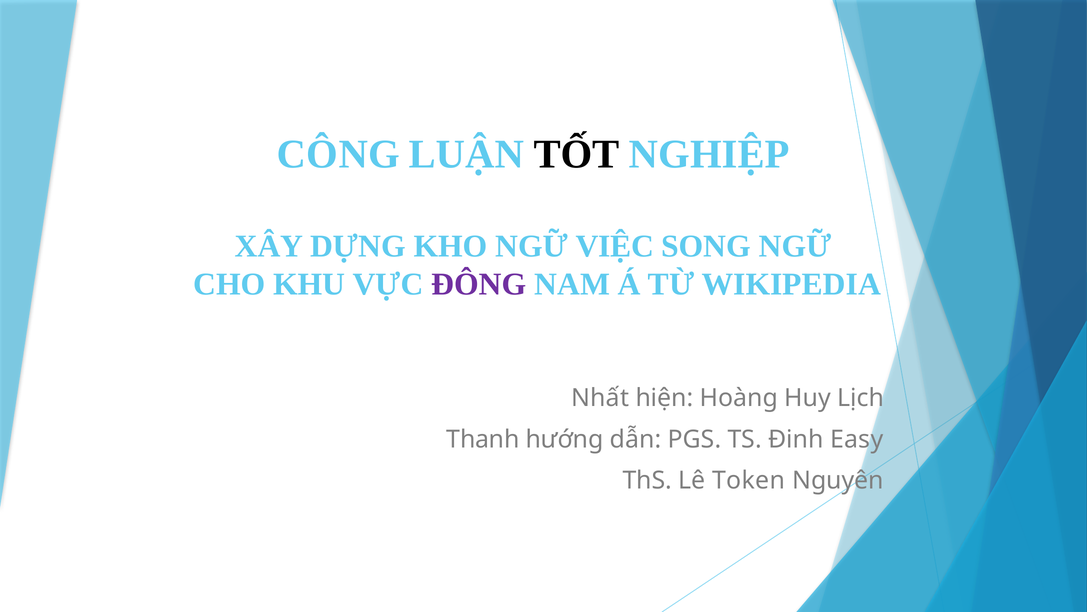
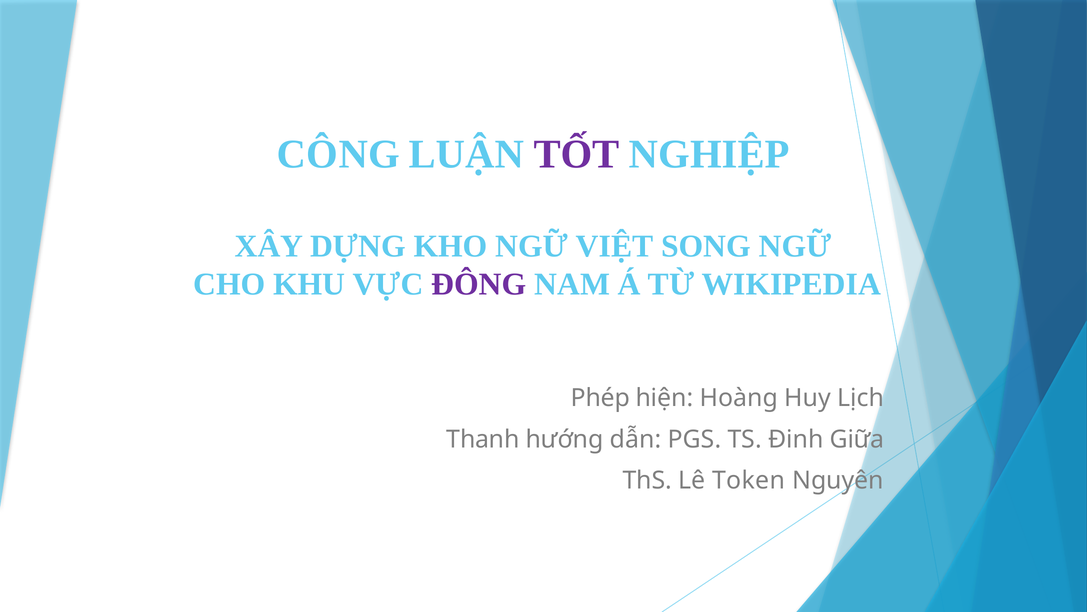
TỐT colour: black -> purple
VIỆC: VIỆC -> VIỆT
Nhất: Nhất -> Phép
Easy: Easy -> Giữa
